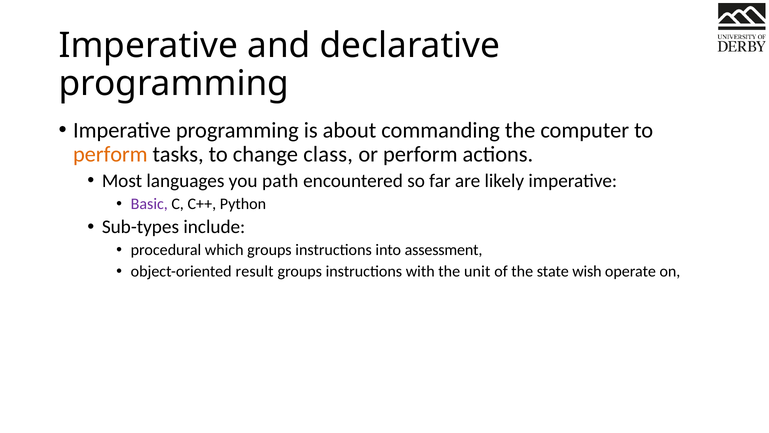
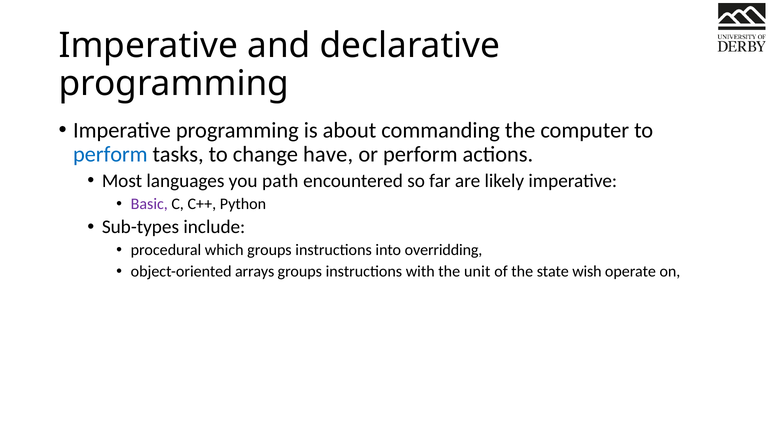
perform at (110, 154) colour: orange -> blue
class: class -> have
assessment: assessment -> overridding
result: result -> arrays
